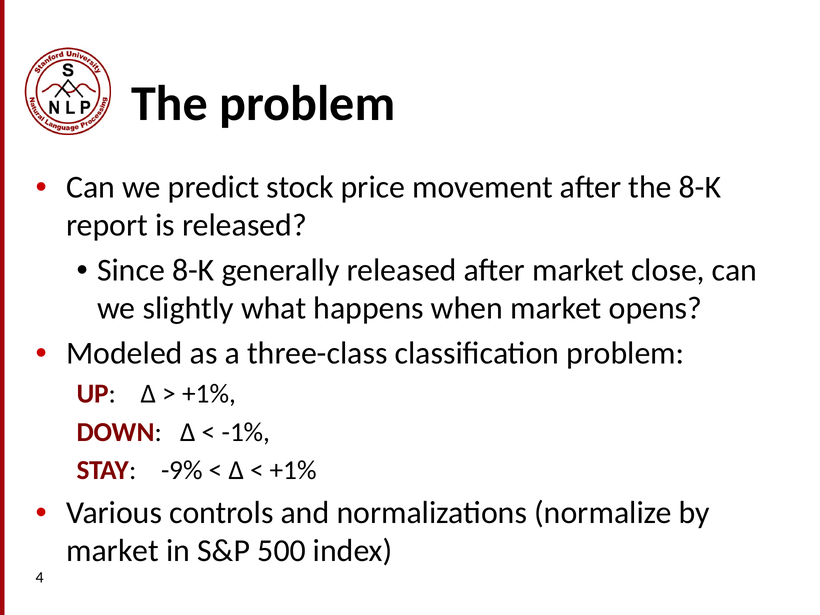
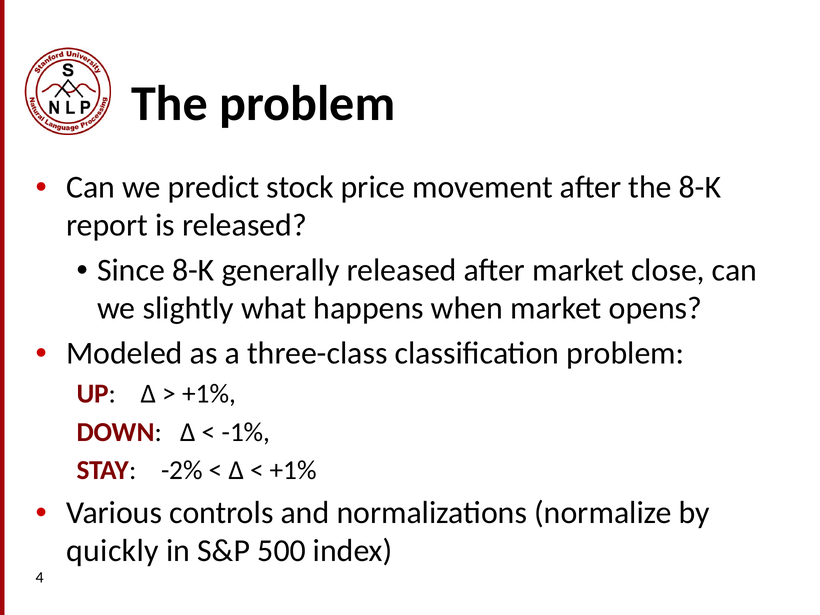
-9%: -9% -> -2%
market at (113, 551): market -> quickly
